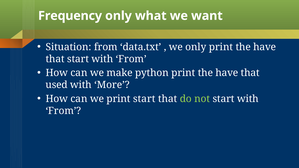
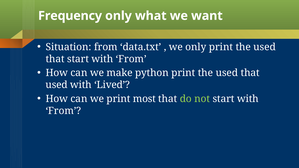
have at (265, 47): have -> used
python print the have: have -> used
More: More -> Lived
print start: start -> most
